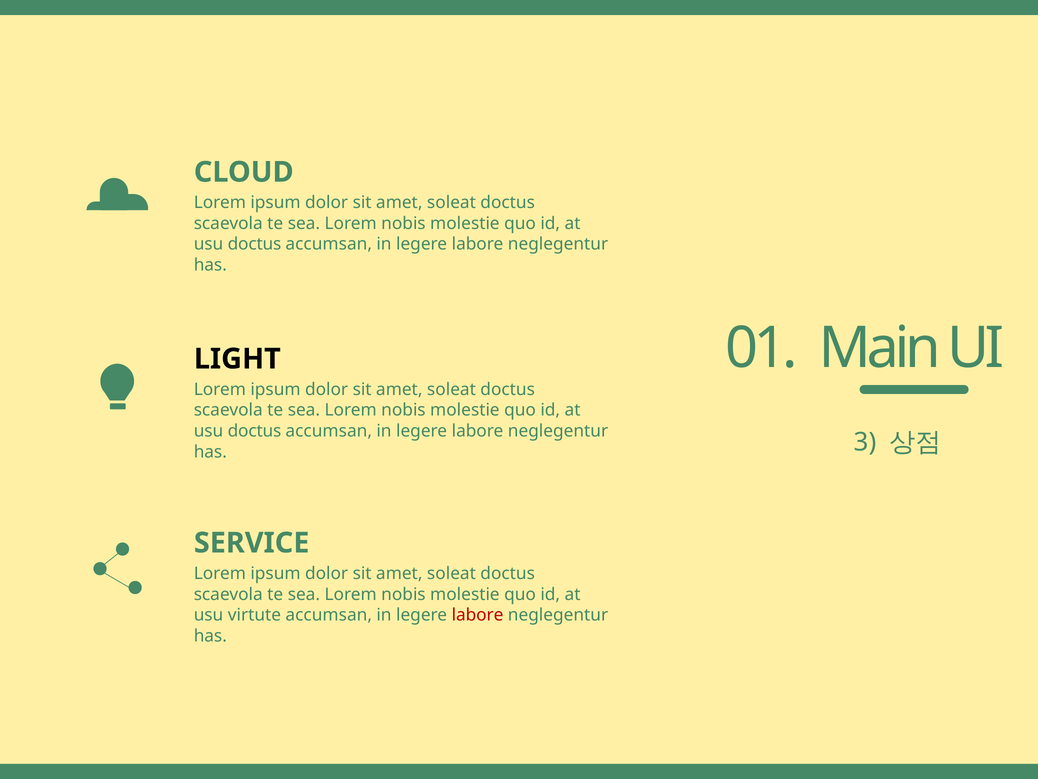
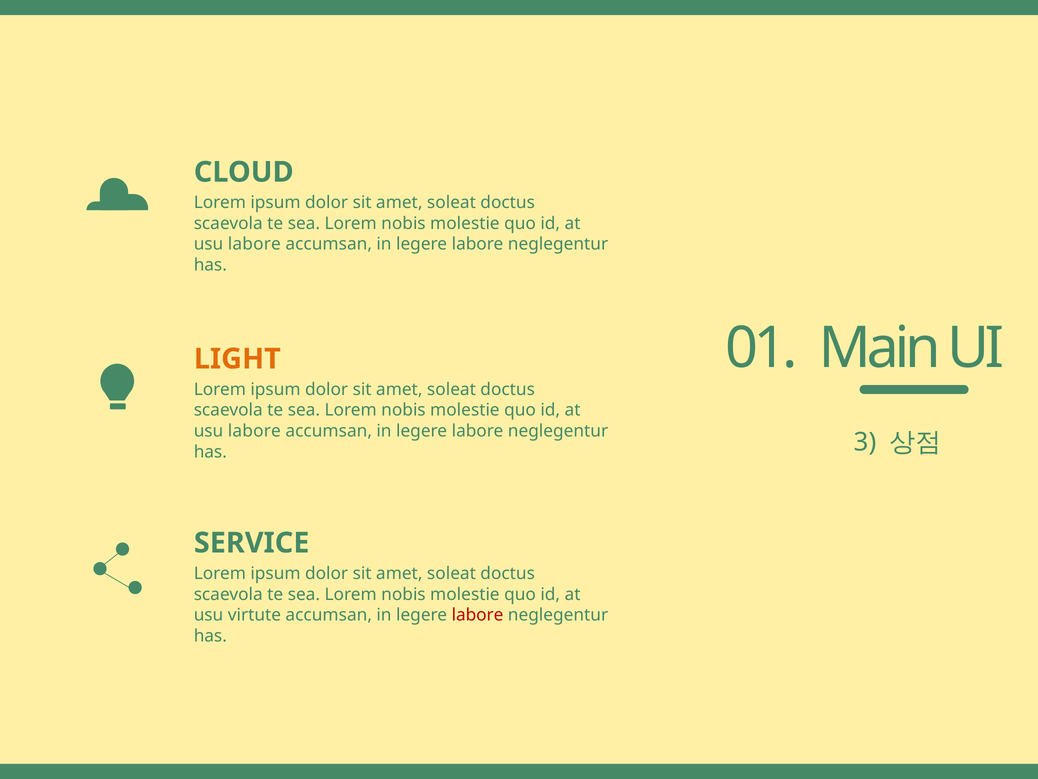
doctus at (255, 244): doctus -> labore
LIGHT colour: black -> orange
doctus at (255, 431): doctus -> labore
